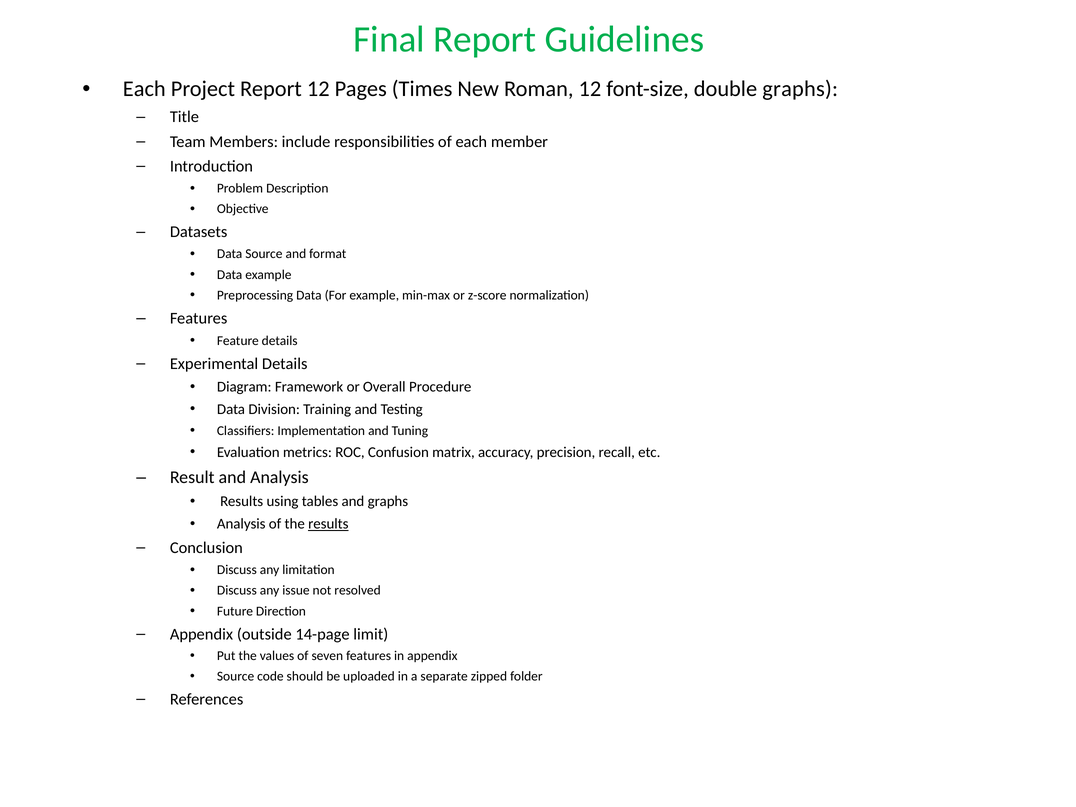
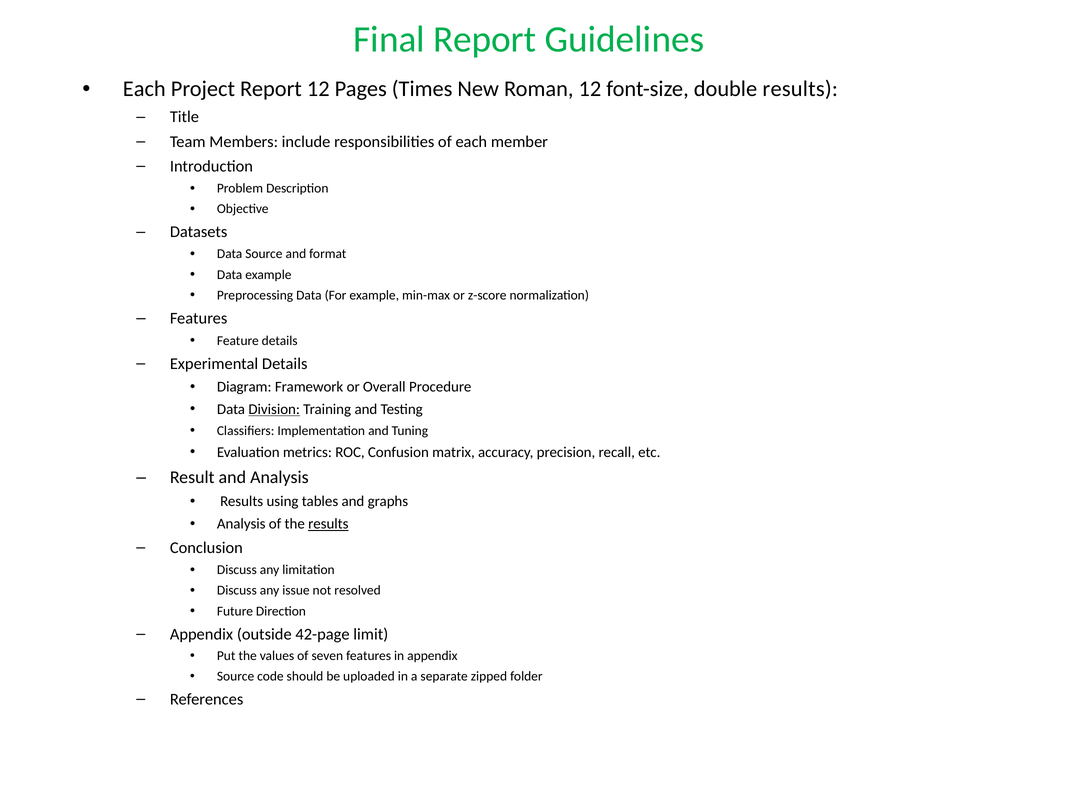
double graphs: graphs -> results
Division underline: none -> present
14-page: 14-page -> 42-page
